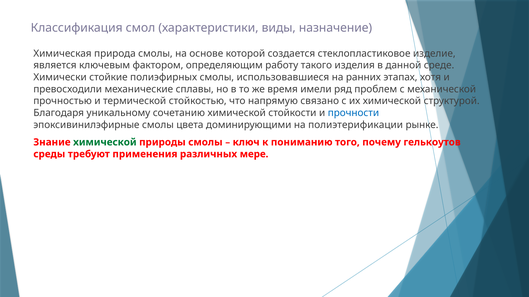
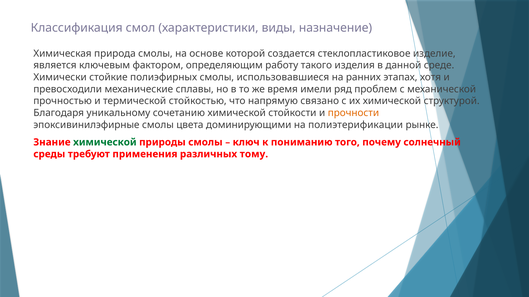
прочности colour: blue -> orange
гелькоутов: гелькоутов -> солнечный
мере: мере -> тому
